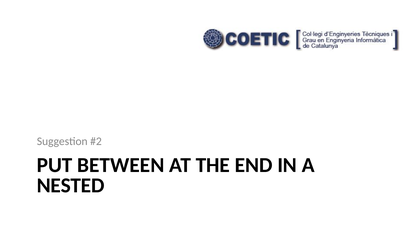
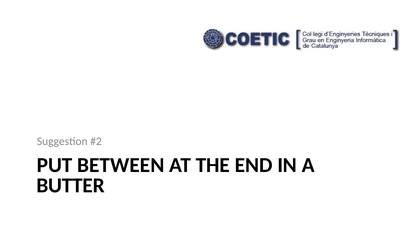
NESTED: NESTED -> BUTTER
